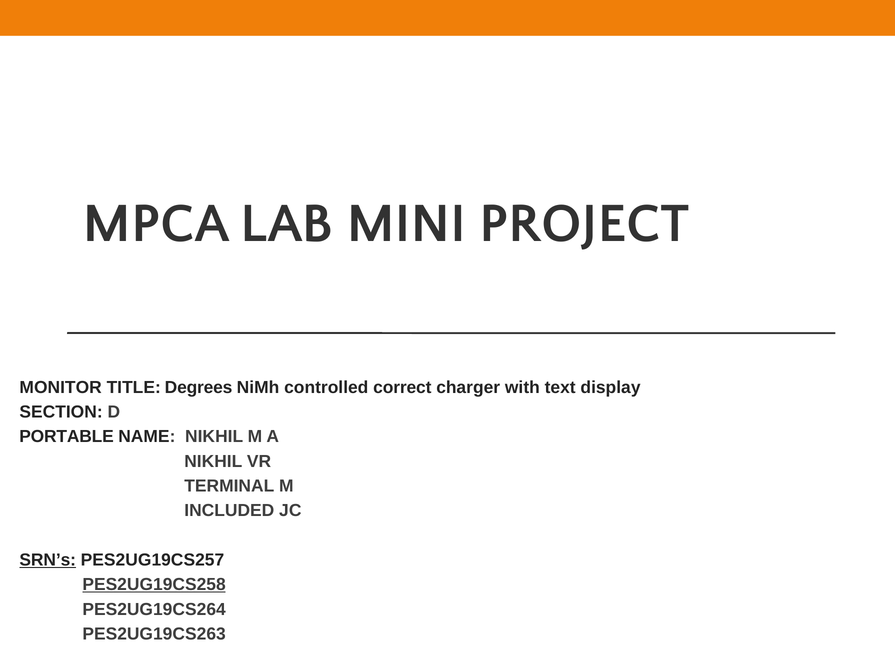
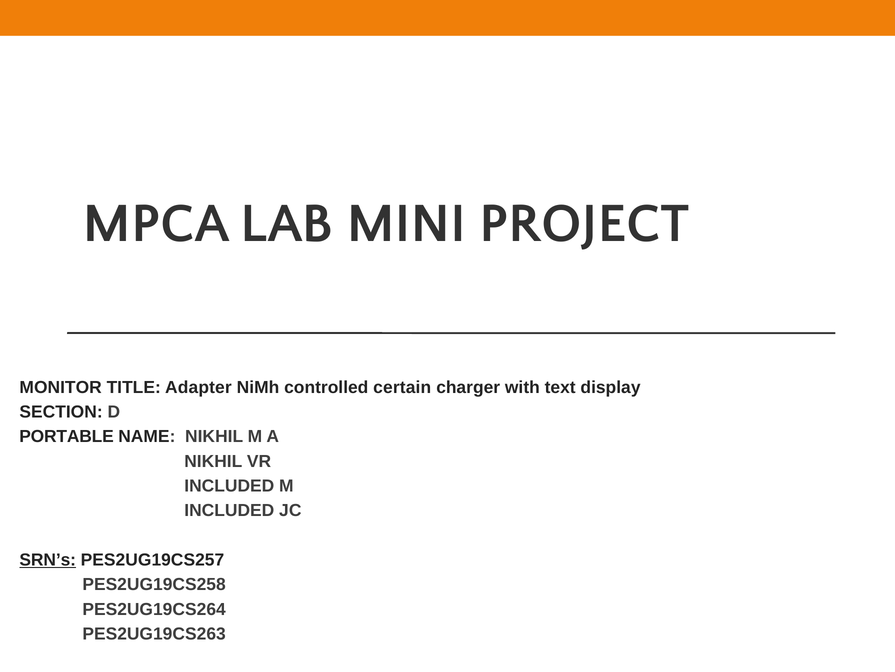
Degrees: Degrees -> Adapter
correct: correct -> certain
TERMINAL at (229, 486): TERMINAL -> INCLUDED
PES2UG19CS258 underline: present -> none
